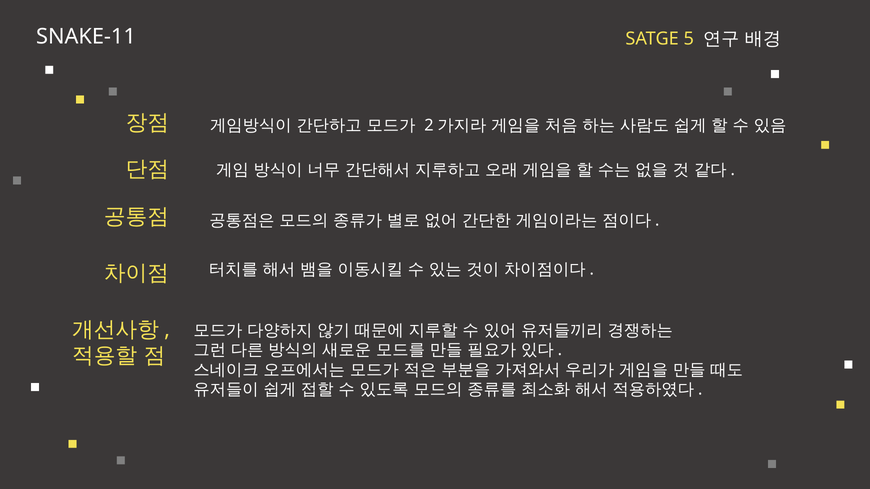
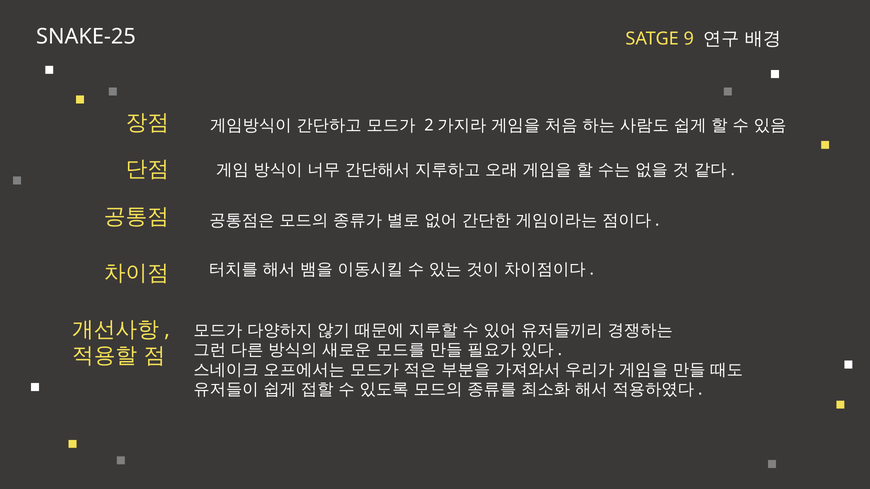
SNAKE-11: SNAKE-11 -> SNAKE-25
5: 5 -> 9
